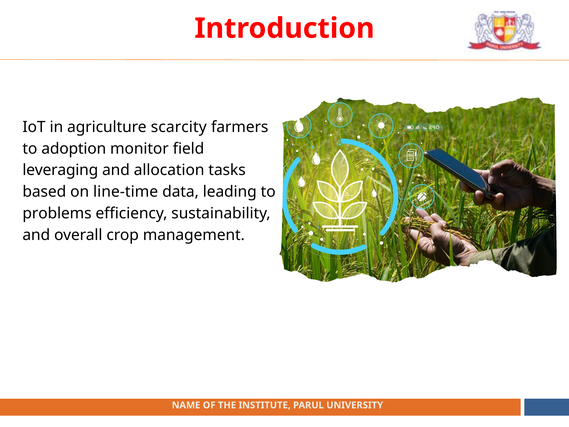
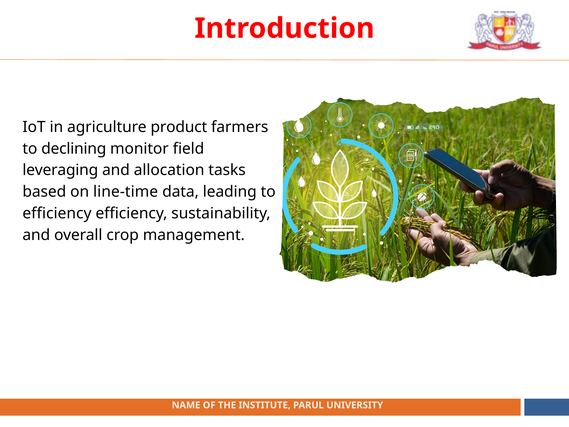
scarcity: scarcity -> product
adoption: adoption -> declining
problems at (57, 213): problems -> efficiency
